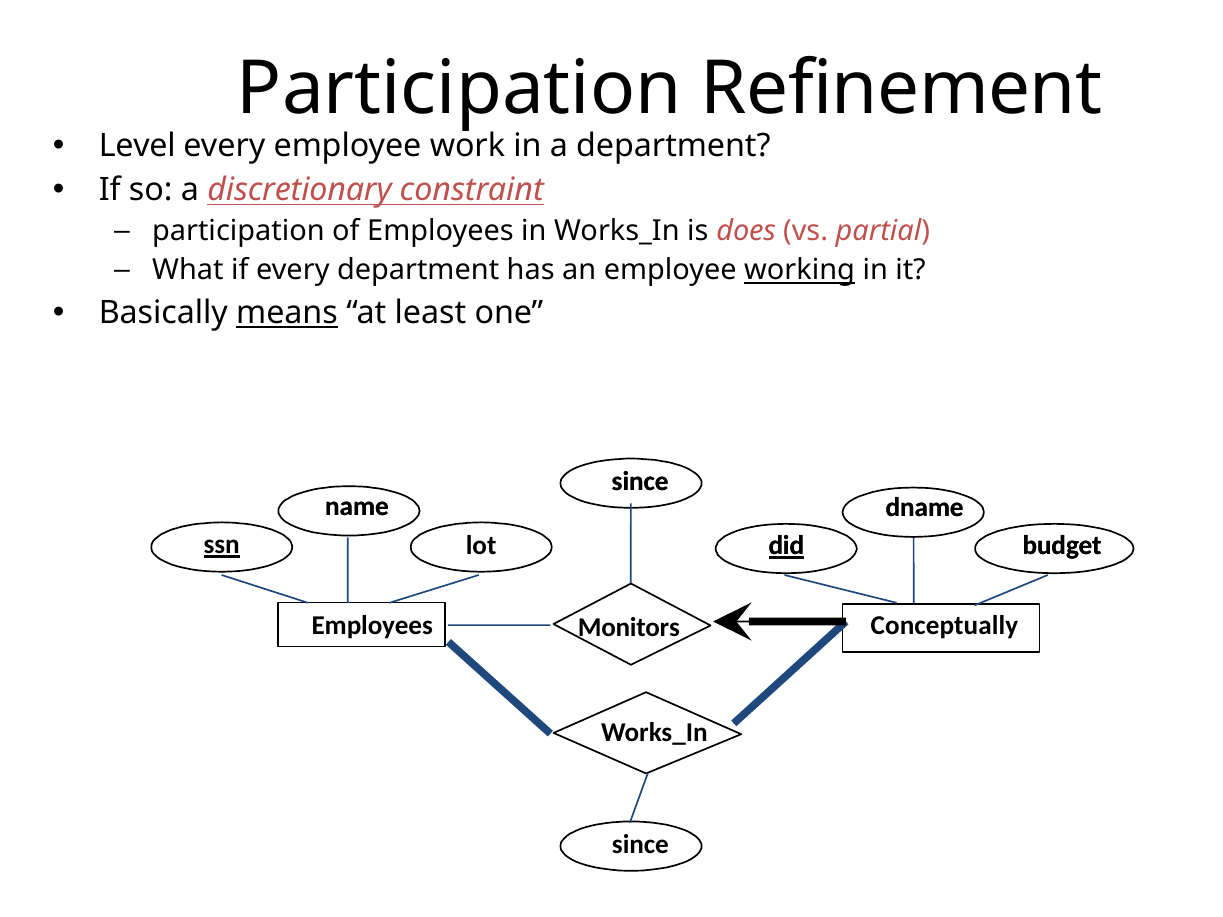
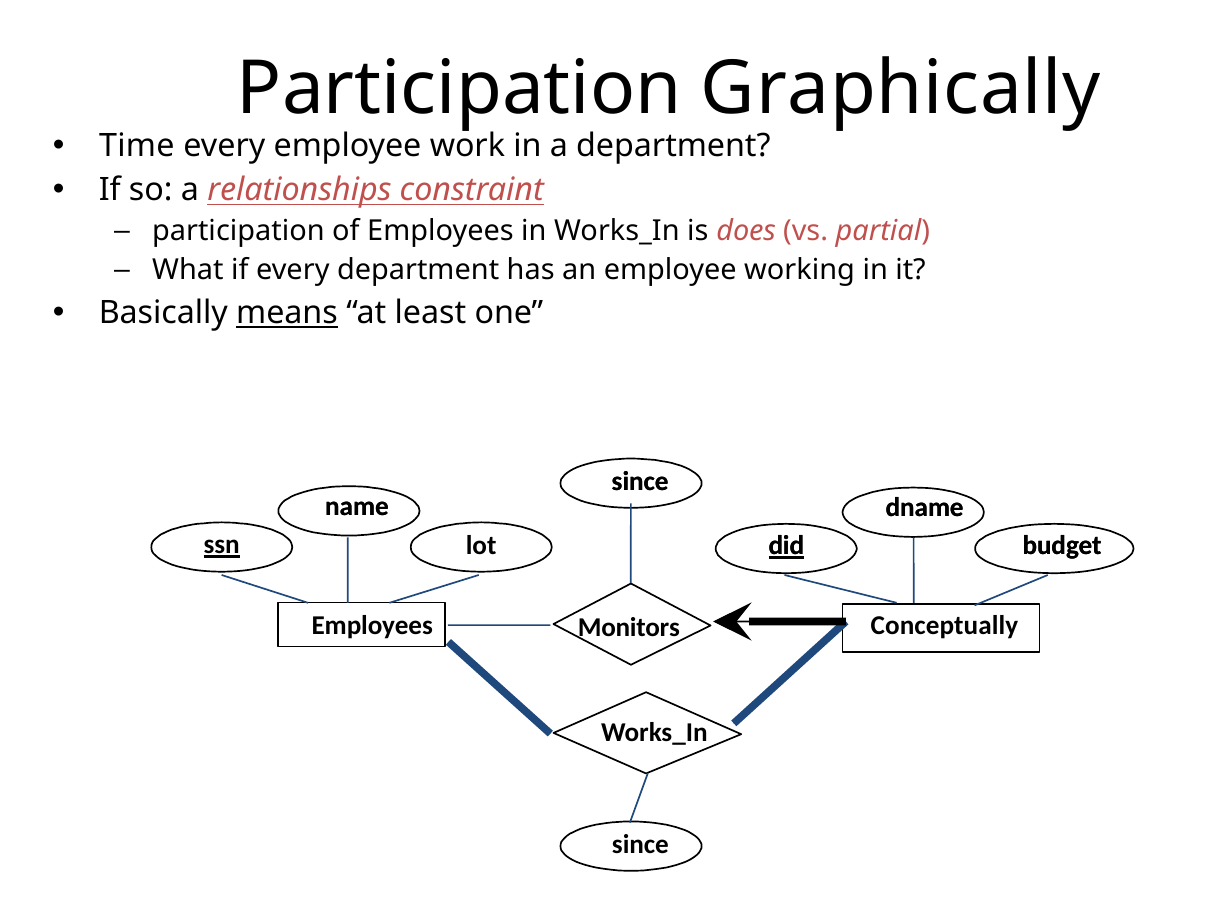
Refinement: Refinement -> Graphically
Level: Level -> Time
discretionary: discretionary -> relationships
working underline: present -> none
